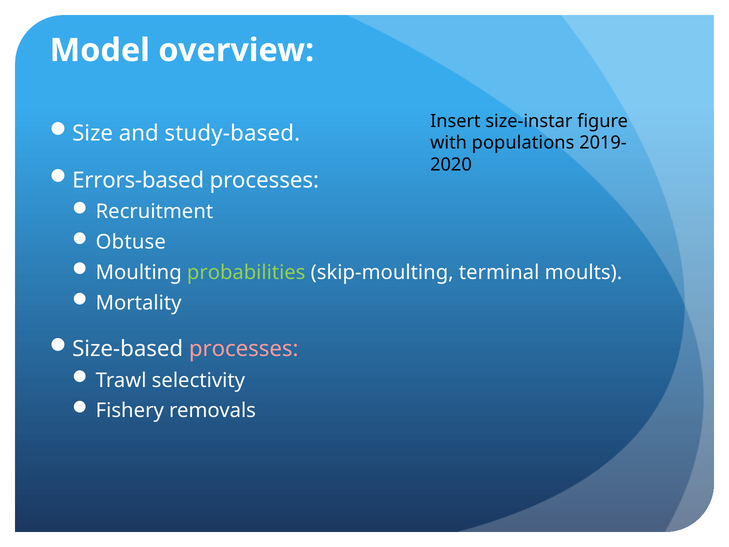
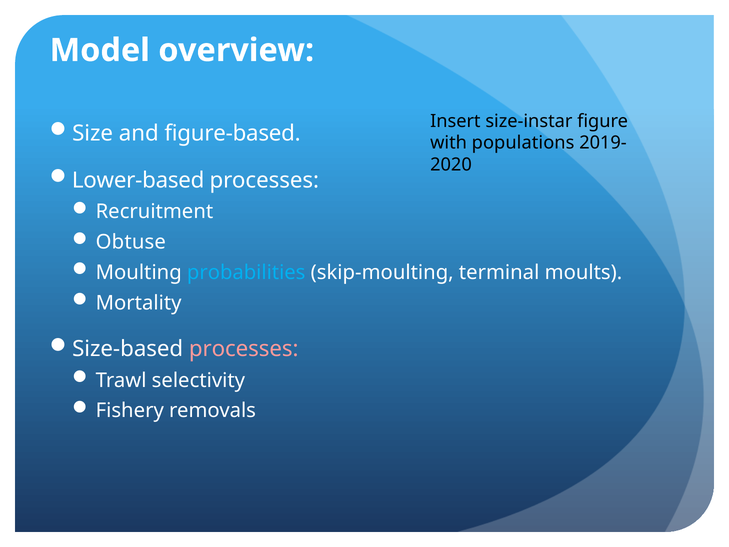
study-based: study-based -> figure-based
Errors-based: Errors-based -> Lower-based
probabilities colour: light green -> light blue
